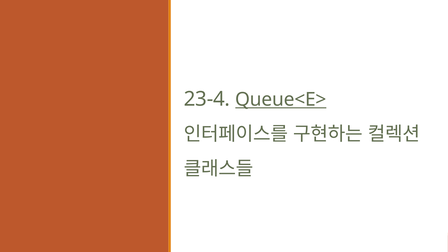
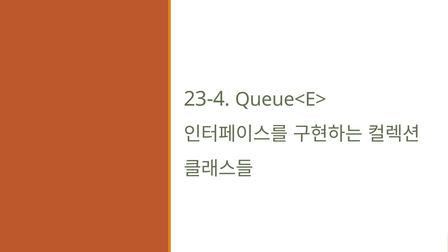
Queue<E> underline: present -> none
